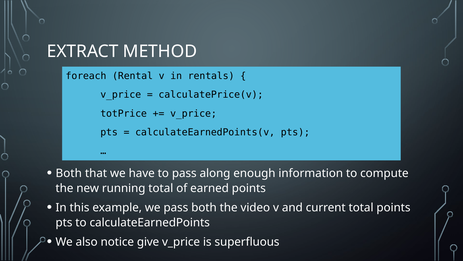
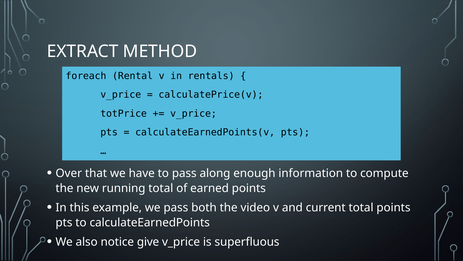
Both at (69, 173): Both -> Over
